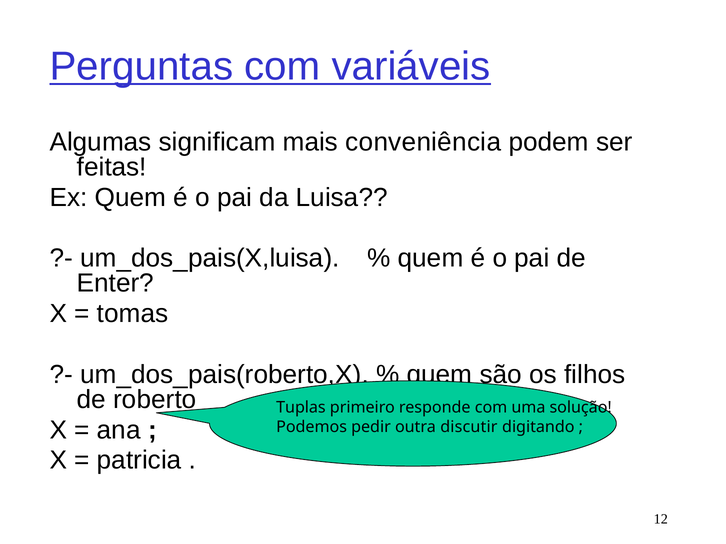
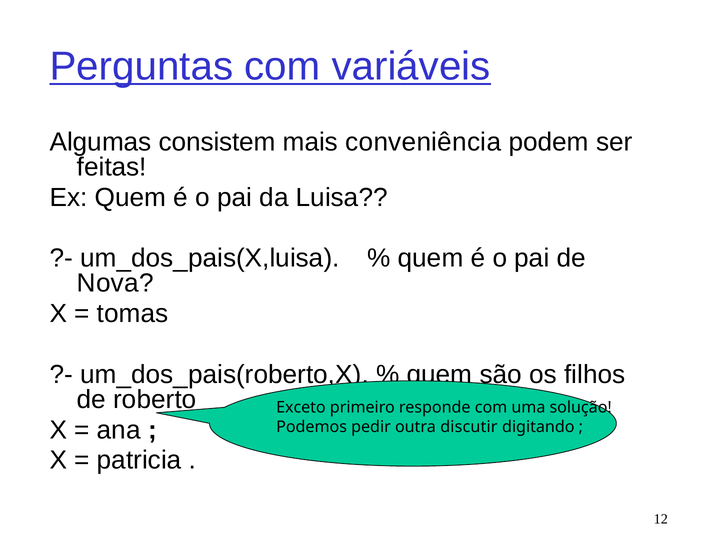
significam: significam -> consistem
Enter: Enter -> Nova
Tuplas: Tuplas -> Exceto
